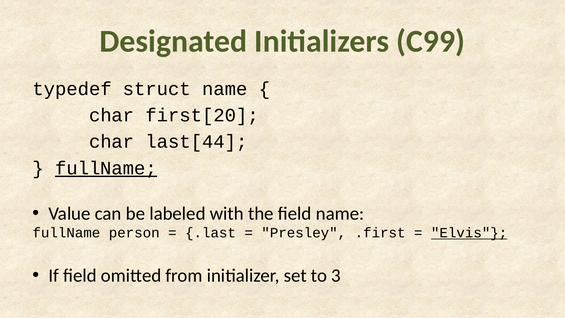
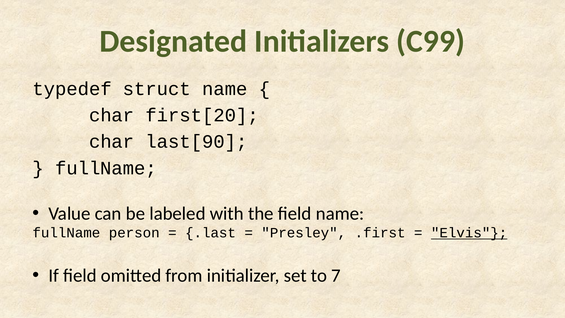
last[44: last[44 -> last[90
fullName at (106, 168) underline: present -> none
3: 3 -> 7
